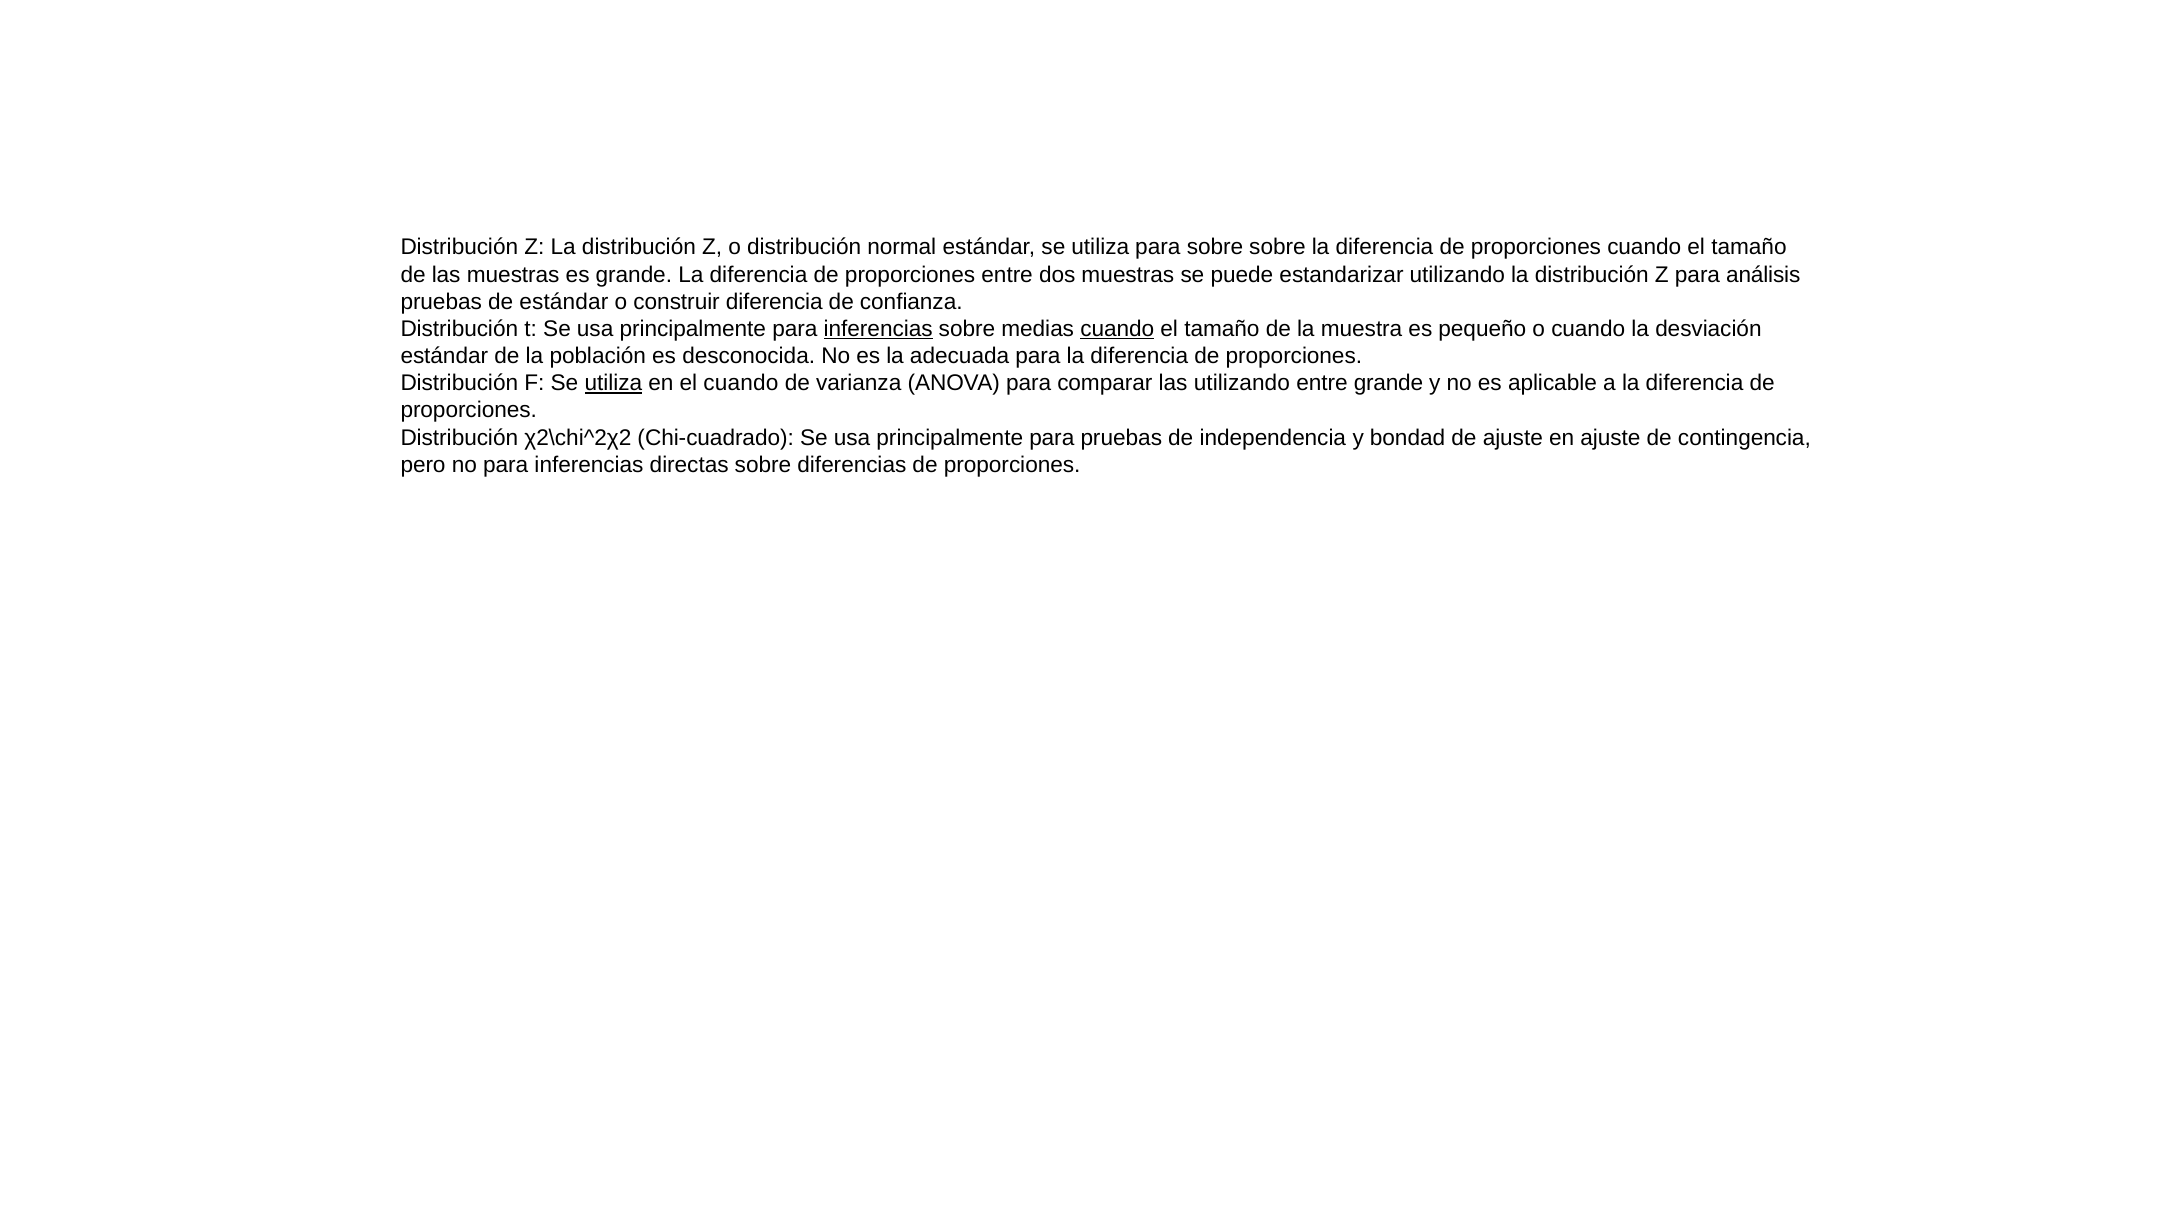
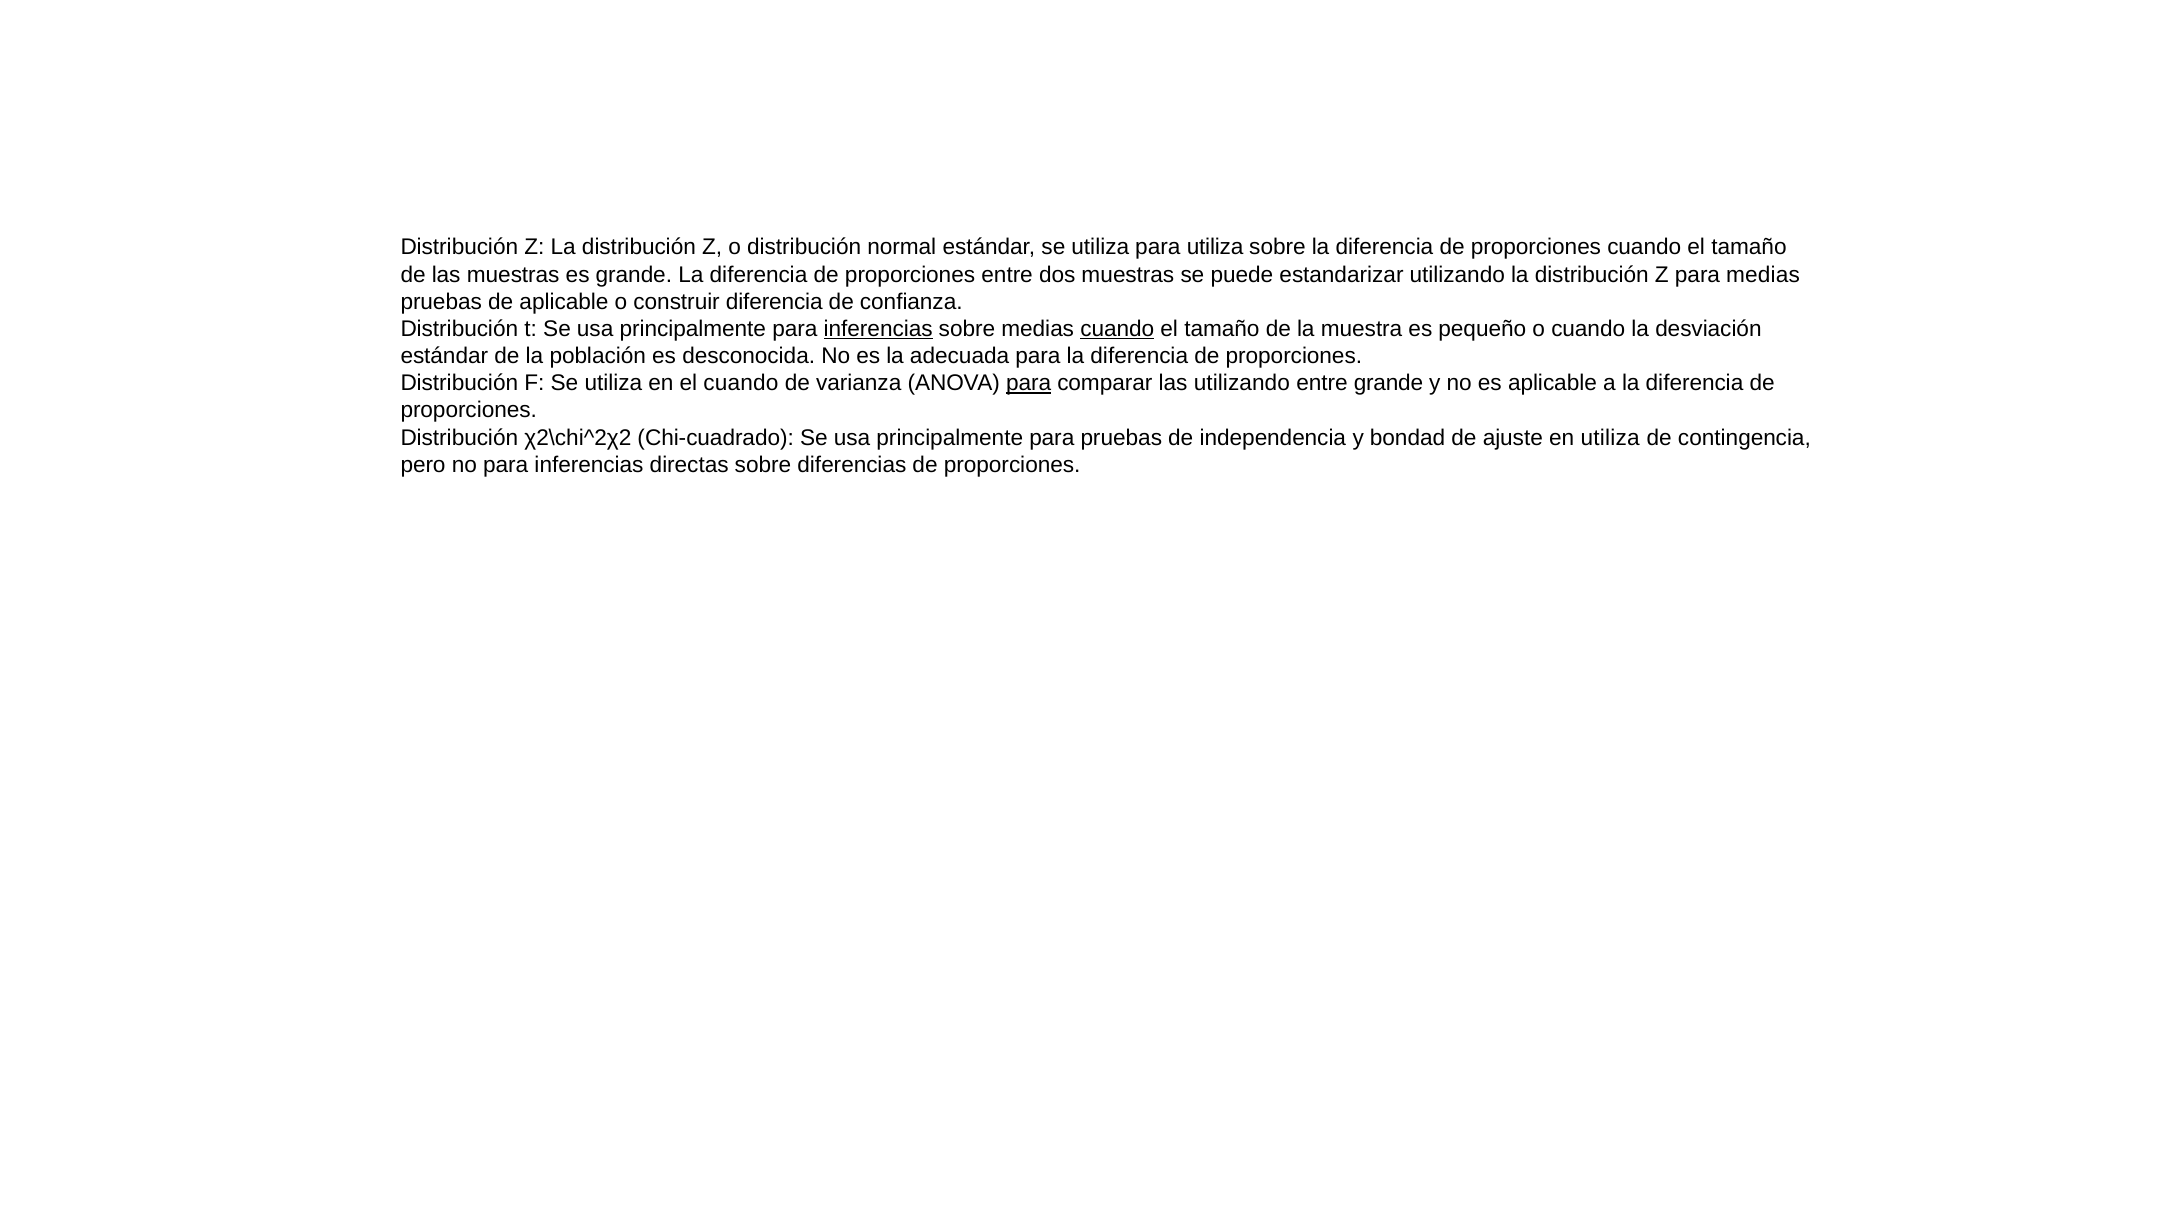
para sobre: sobre -> utiliza
para análisis: análisis -> medias
de estándar: estándar -> aplicable
utiliza at (613, 383) underline: present -> none
para at (1029, 383) underline: none -> present
en ajuste: ajuste -> utiliza
